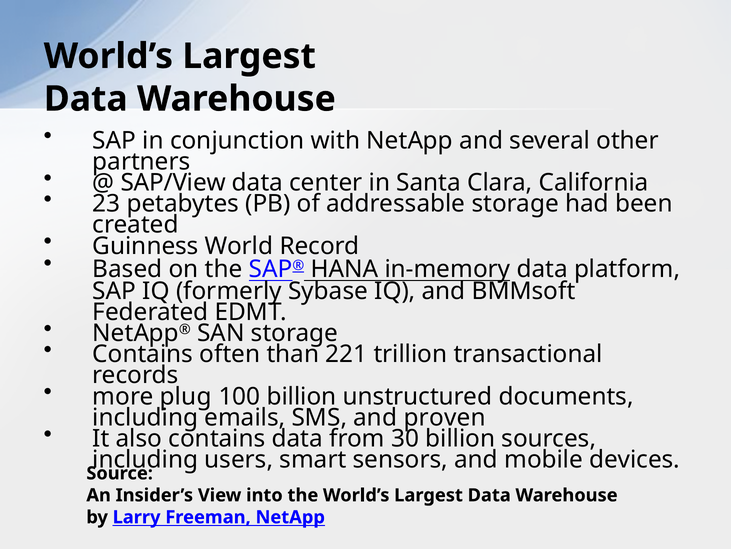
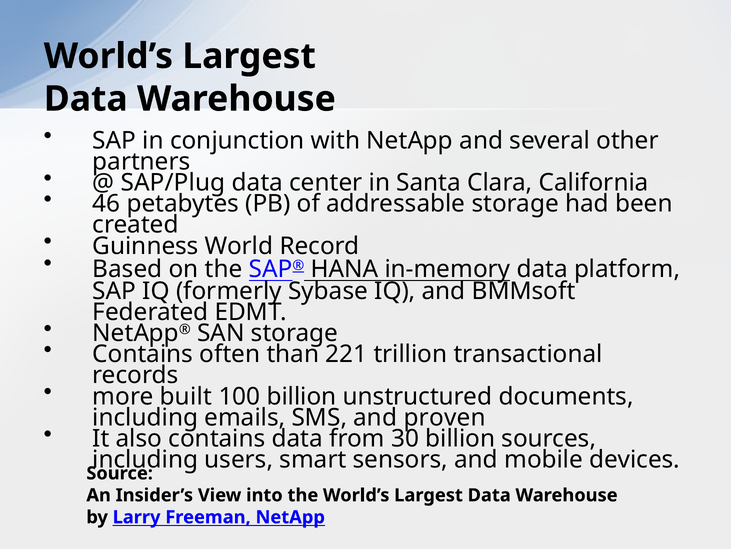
SAP/View: SAP/View -> SAP/Plug
23: 23 -> 46
plug: plug -> built
